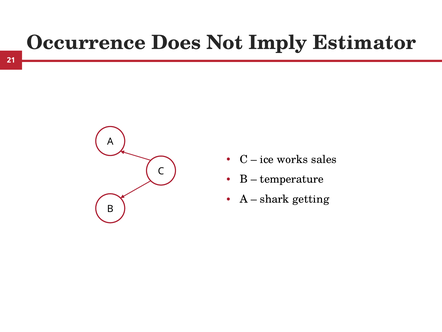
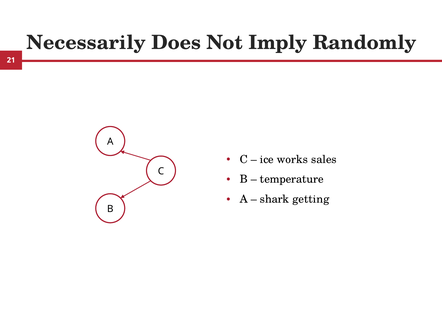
Occurrence: Occurrence -> Necessarily
Estimator: Estimator -> Randomly
